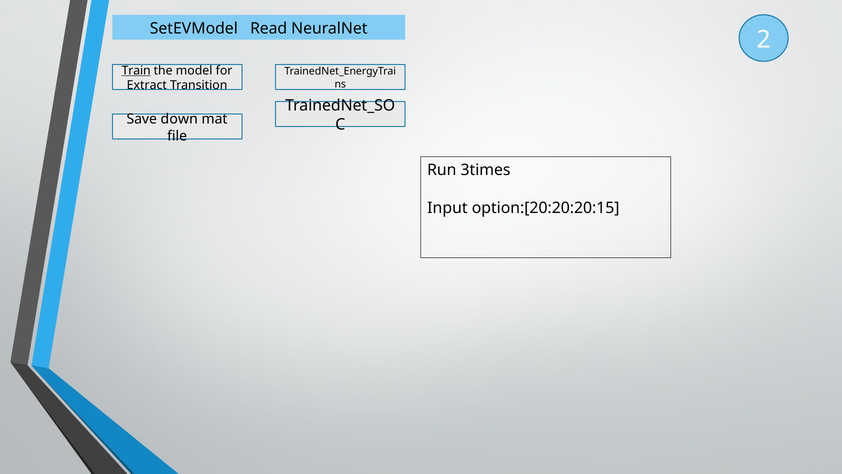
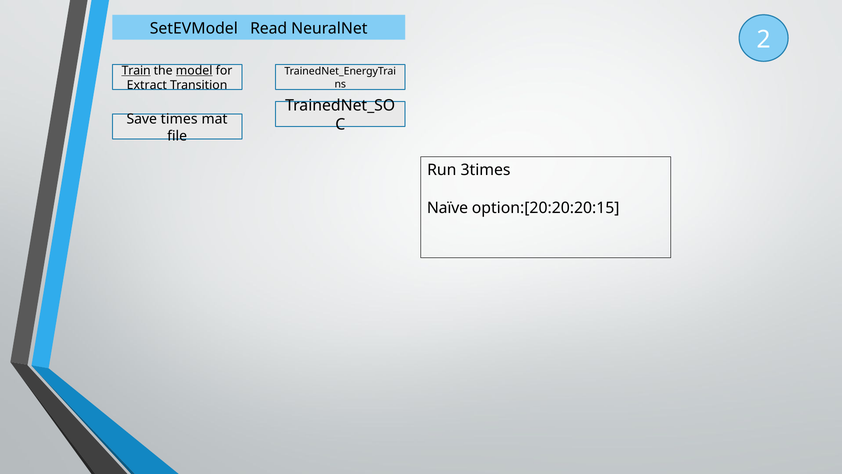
model underline: none -> present
down: down -> times
Input: Input -> Naïve
